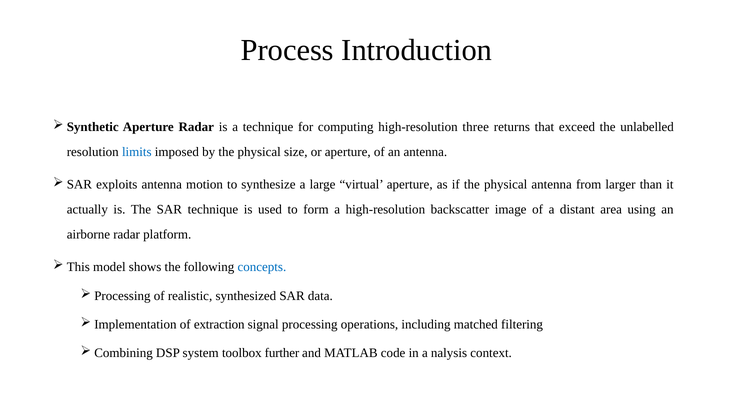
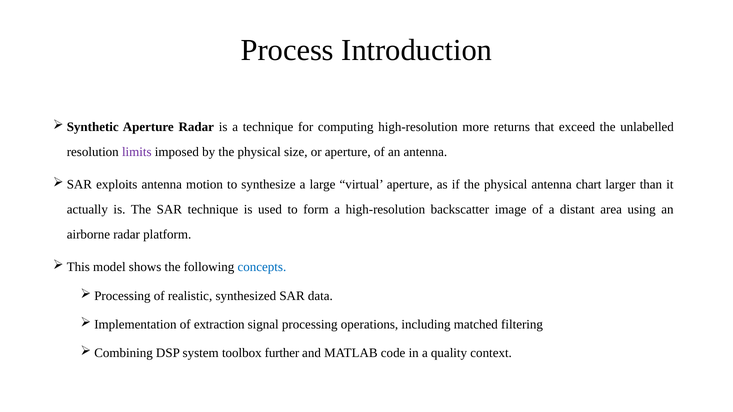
three: three -> more
limits colour: blue -> purple
from: from -> chart
nalysis: nalysis -> quality
